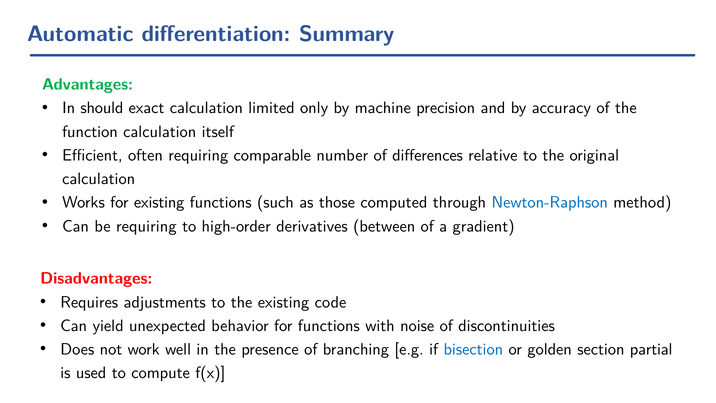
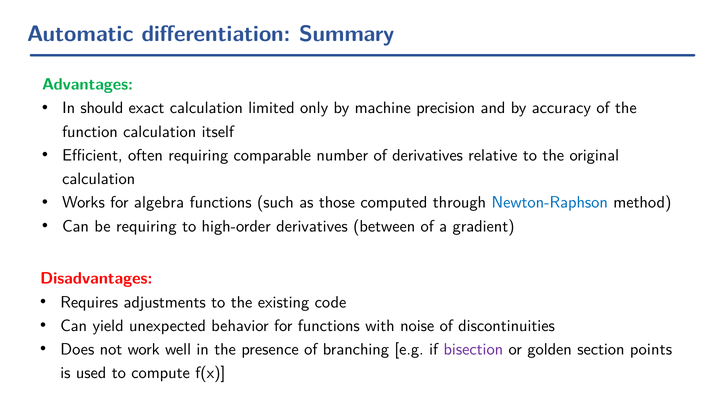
of differences: differences -> derivatives
for existing: existing -> algebra
bisection colour: blue -> purple
partial: partial -> points
